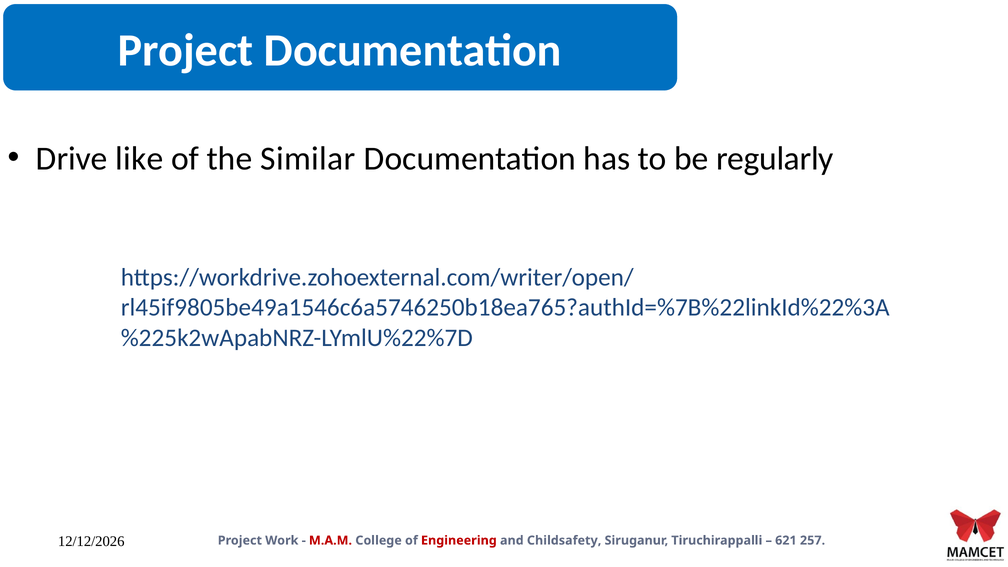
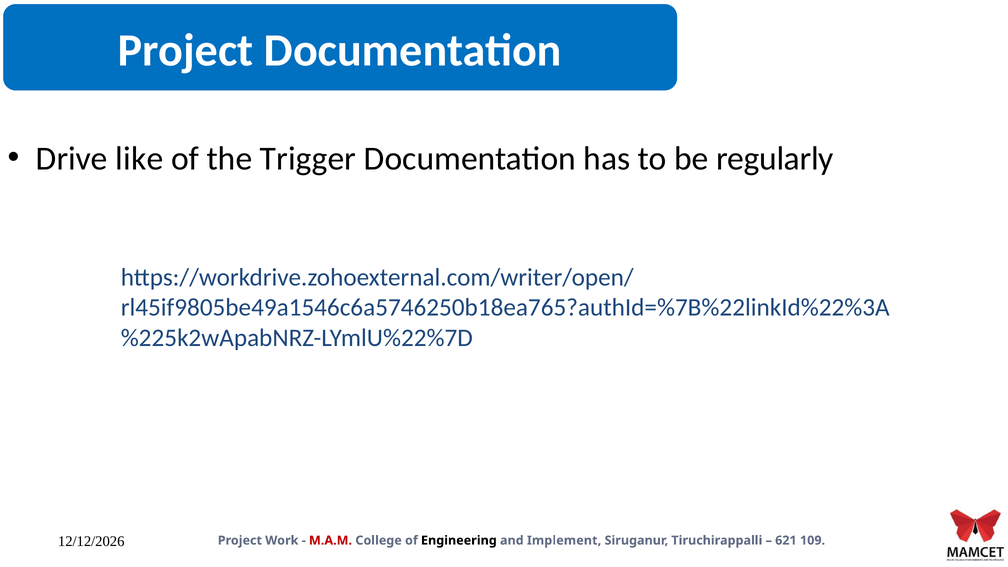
Similar: Similar -> Trigger
Engineering colour: red -> black
Childsafety: Childsafety -> Implement
257: 257 -> 109
